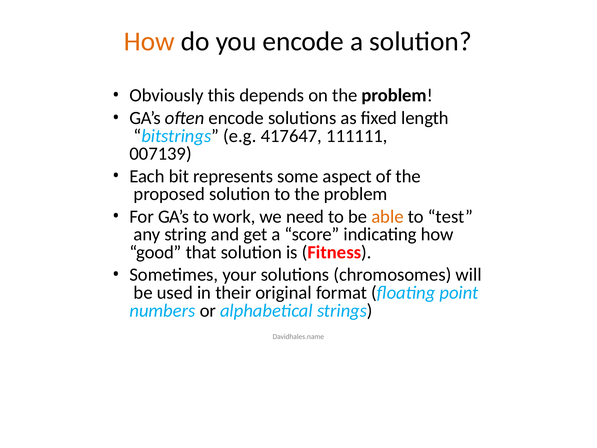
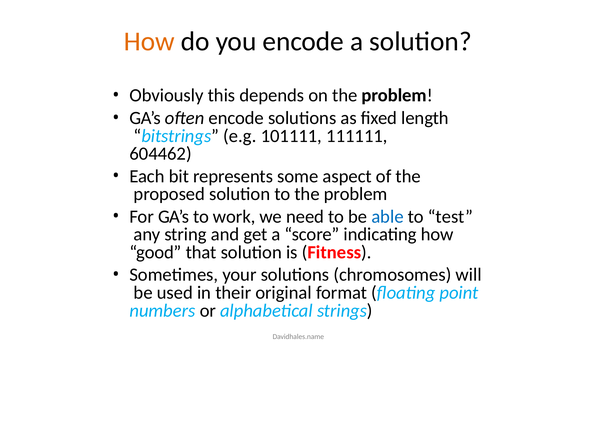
417647: 417647 -> 101111
007139: 007139 -> 604462
able colour: orange -> blue
